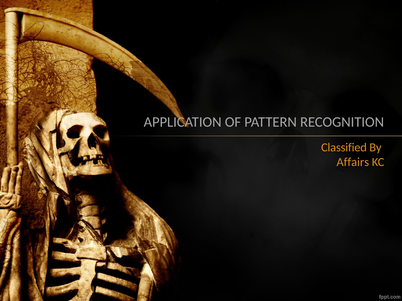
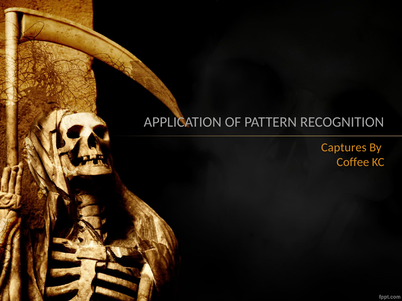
Classified: Classified -> Captures
Affairs: Affairs -> Coffee
